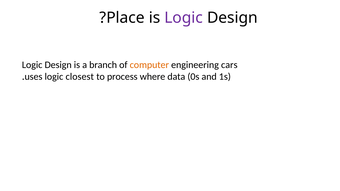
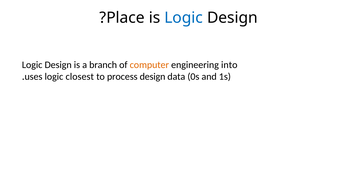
Logic at (184, 18) colour: purple -> blue
cars: cars -> into
process where: where -> design
